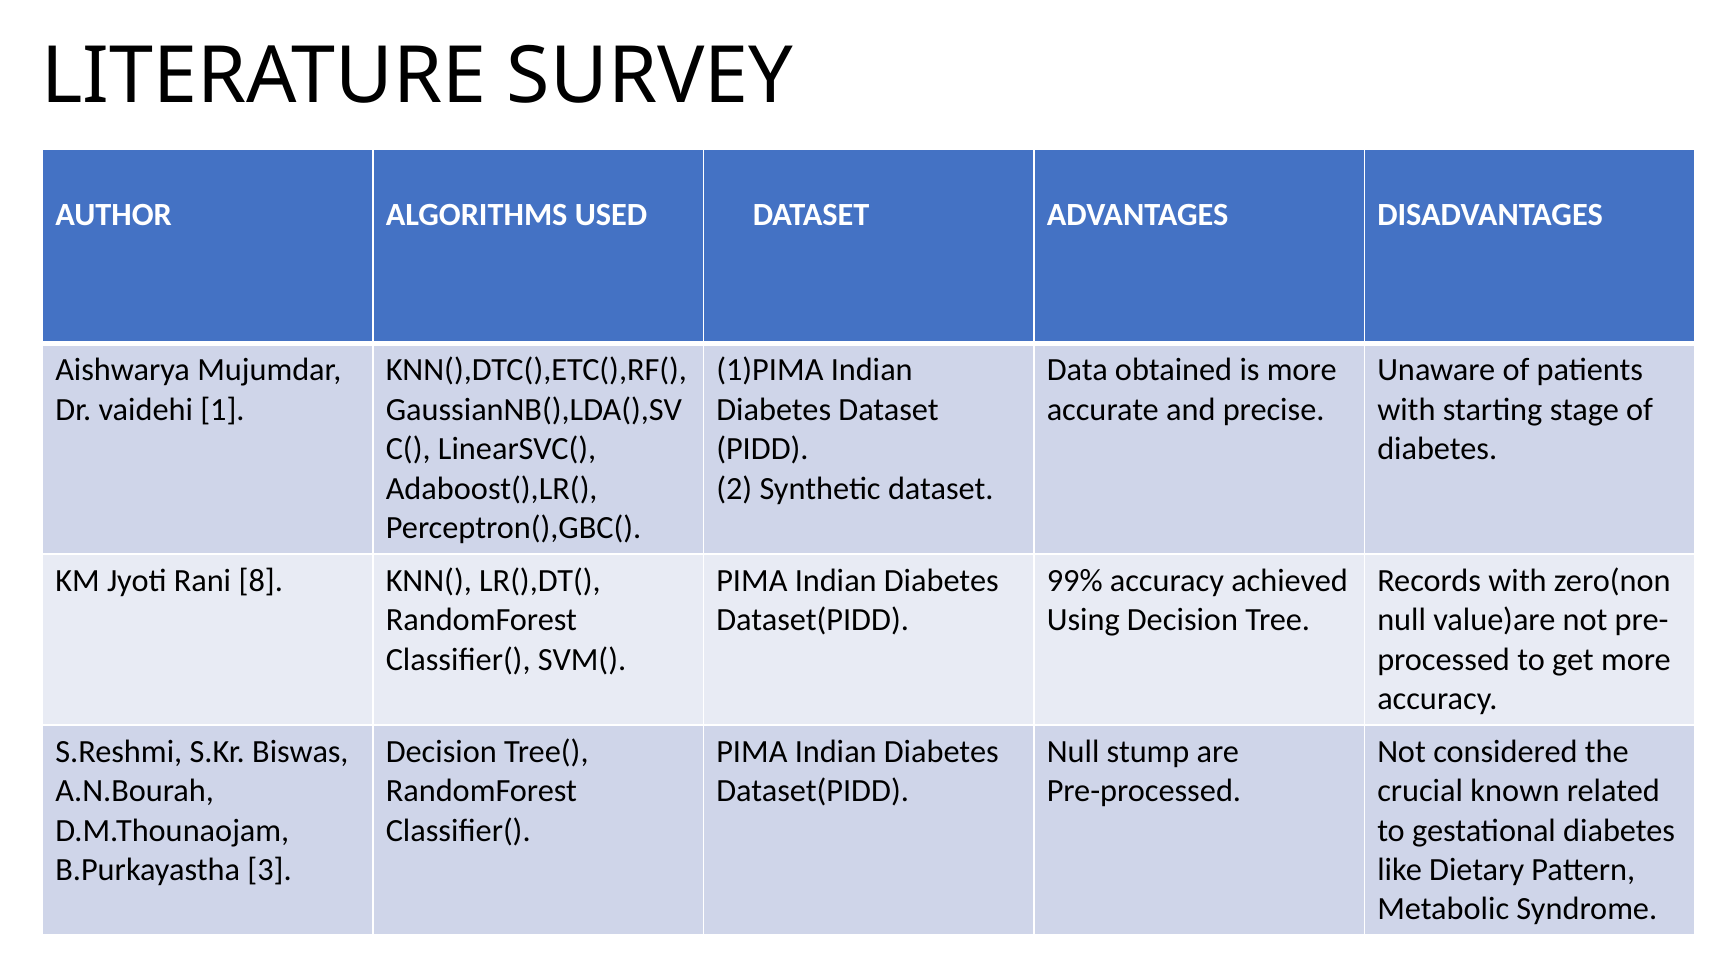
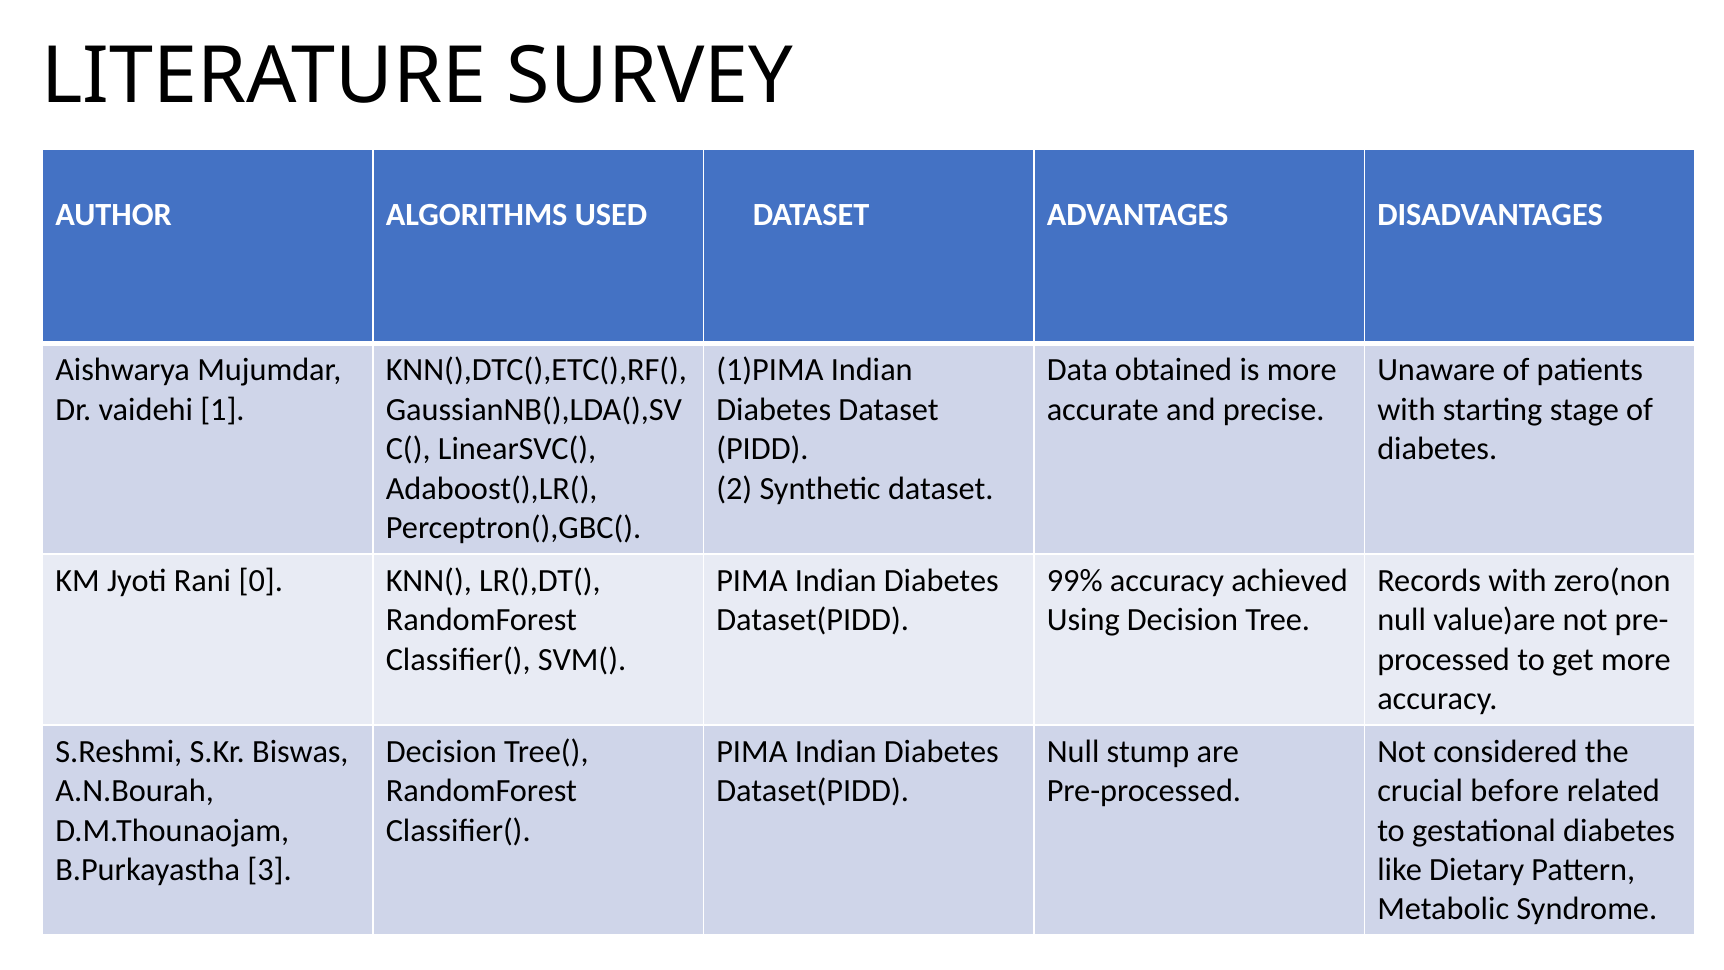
8: 8 -> 0
known: known -> before
